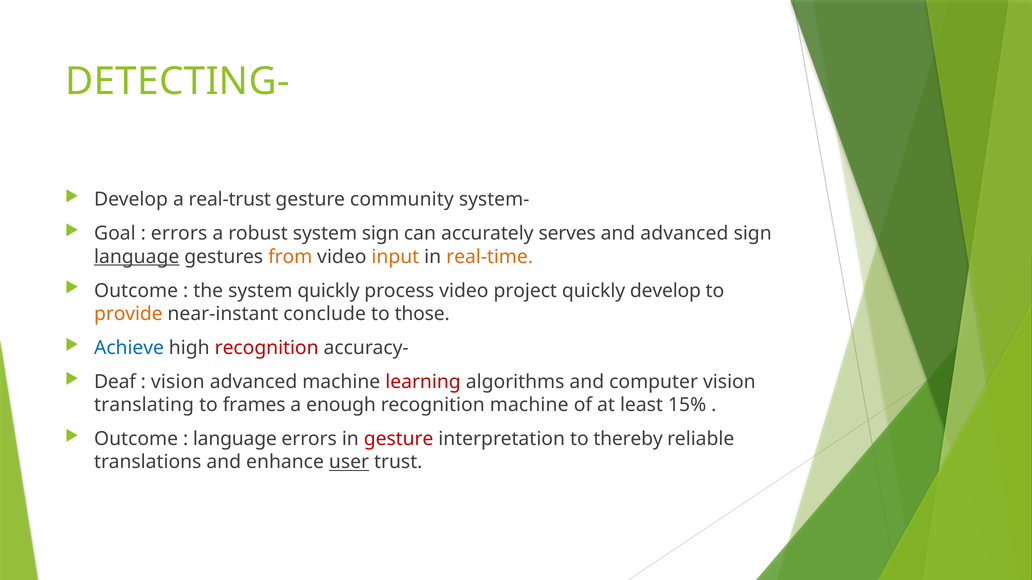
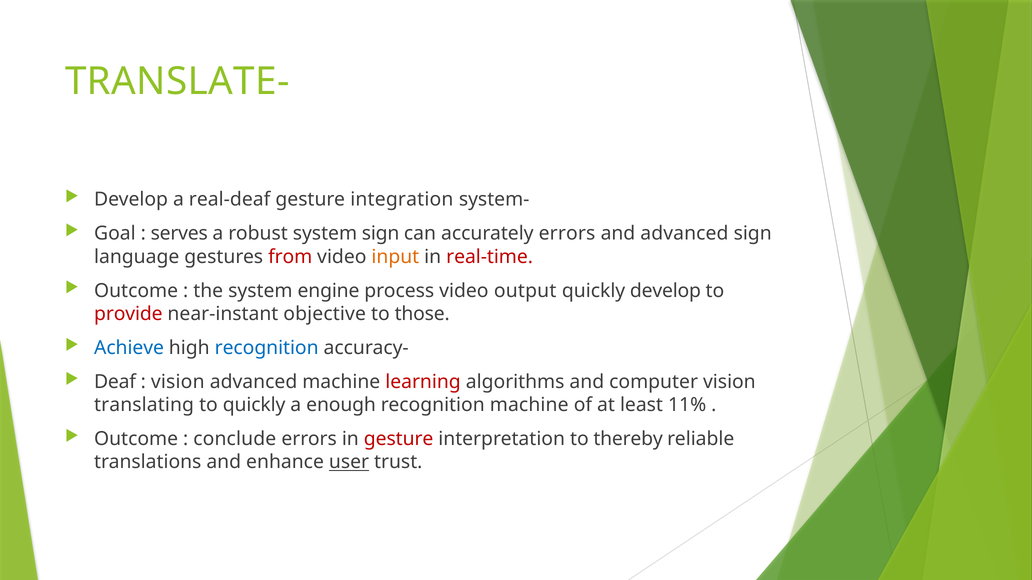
DETECTING-: DETECTING- -> TRANSLATE-
real-trust: real-trust -> real-deaf
community: community -> integration
errors at (179, 234): errors -> serves
accurately serves: serves -> errors
language at (137, 257) underline: present -> none
from colour: orange -> red
real-time colour: orange -> red
system quickly: quickly -> engine
project: project -> output
provide colour: orange -> red
conclude: conclude -> objective
recognition at (267, 348) colour: red -> blue
to frames: frames -> quickly
15%: 15% -> 11%
language at (235, 439): language -> conclude
